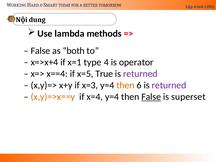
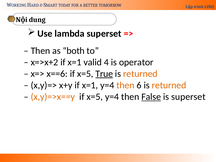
lambda methods: methods -> superset
False at (40, 51): False -> Then
x=>x+4: x=>x+4 -> x=>x+2
type: type -> valid
x==4: x==4 -> x==6
True underline: none -> present
returned at (140, 74) colour: purple -> orange
x+y if x=3: x=3 -> x=1
returned at (169, 85) colour: purple -> orange
x=4 at (95, 97): x=4 -> x=5
